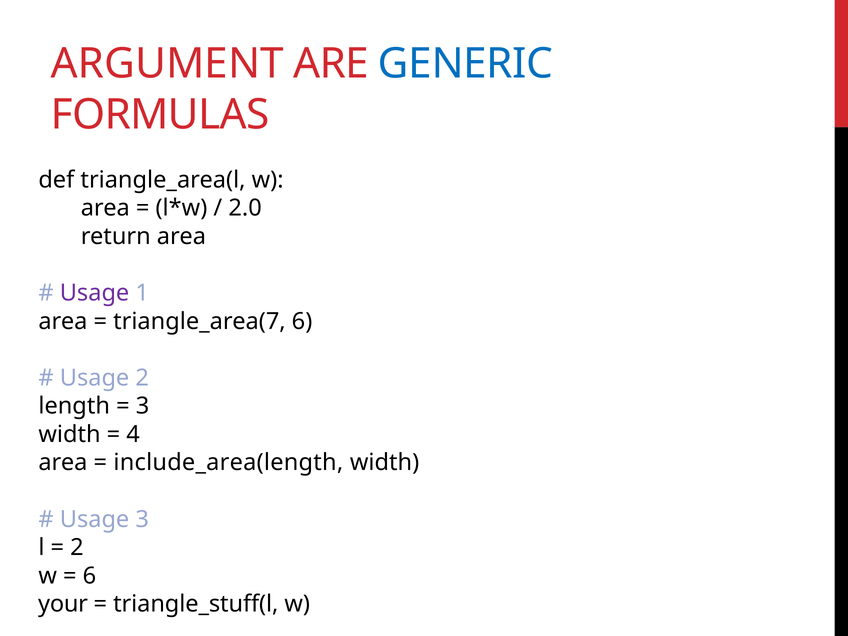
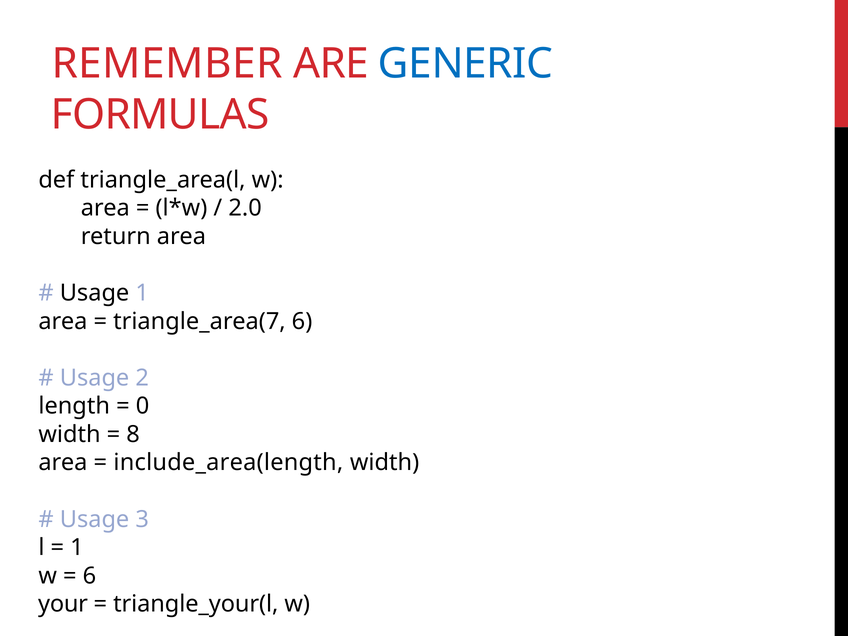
ARGUMENT: ARGUMENT -> REMEMBER
Usage at (95, 293) colour: purple -> black
3 at (143, 406): 3 -> 0
4: 4 -> 8
2 at (77, 548): 2 -> 1
triangle_stuff(l: triangle_stuff(l -> triangle_your(l
